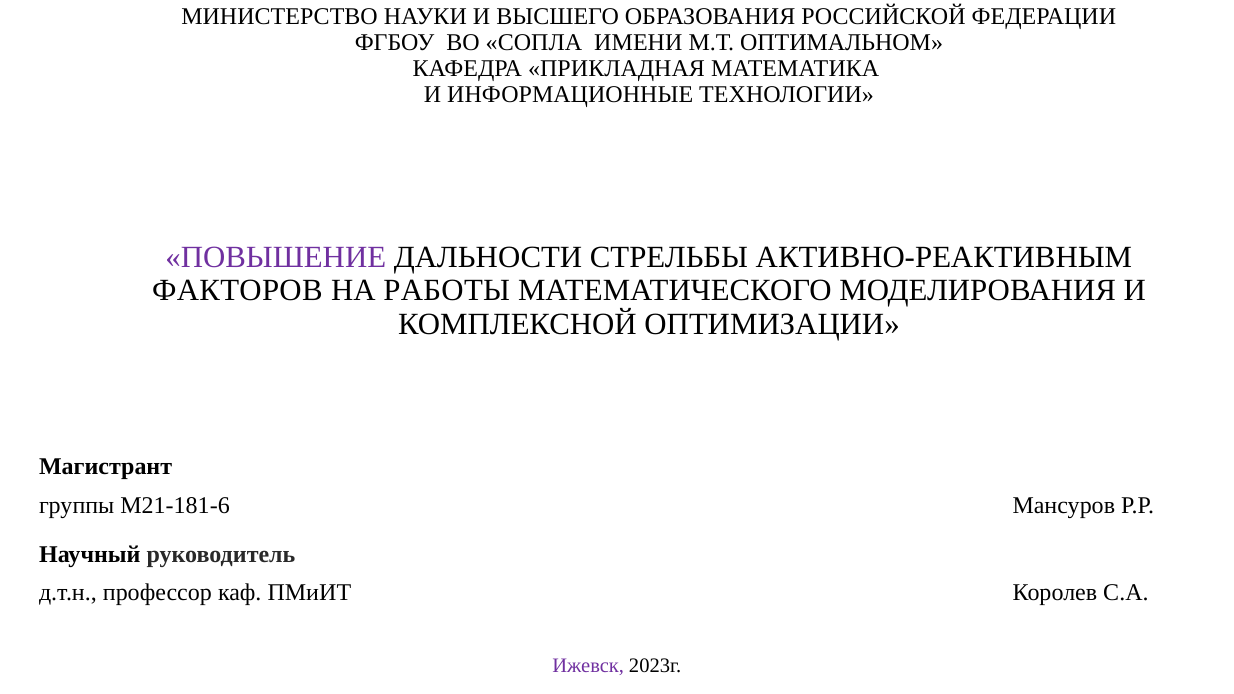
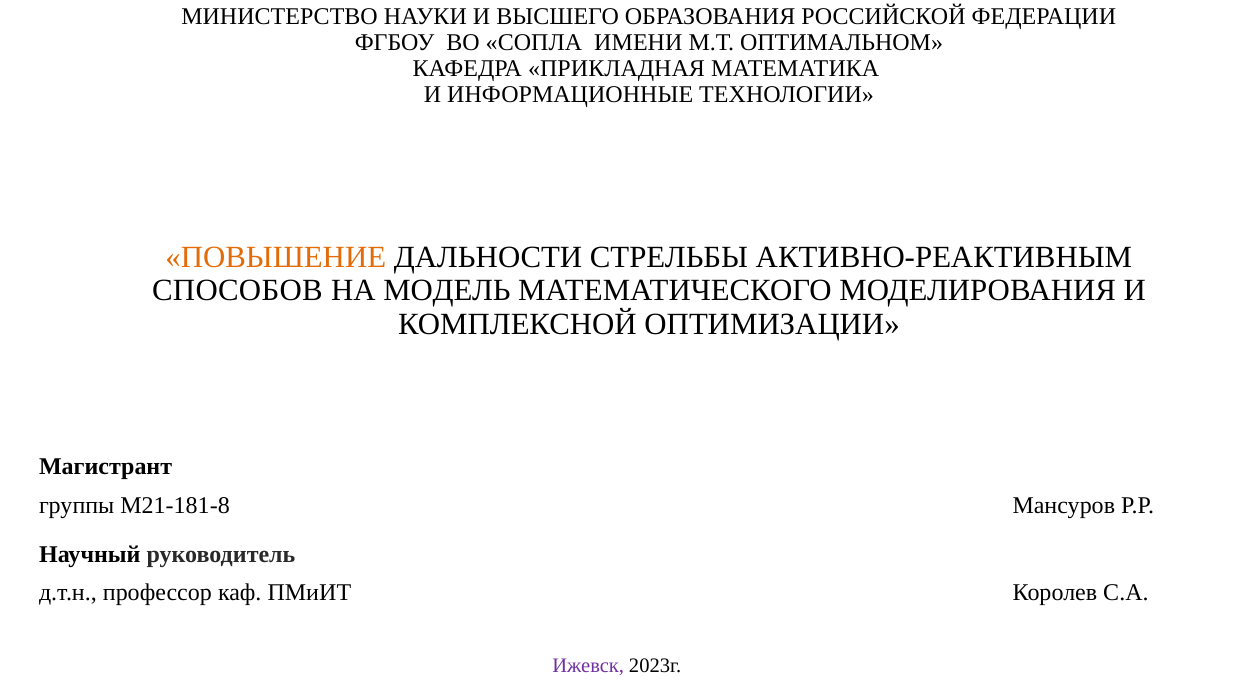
ПОВЫШЕНИЕ colour: purple -> orange
ФАКТОРОВ: ФАКТОРОВ -> СПОСОБОВ
РАБОТЫ: РАБОТЫ -> МОДЕЛЬ
М21-181-6: М21-181-6 -> М21-181-8
